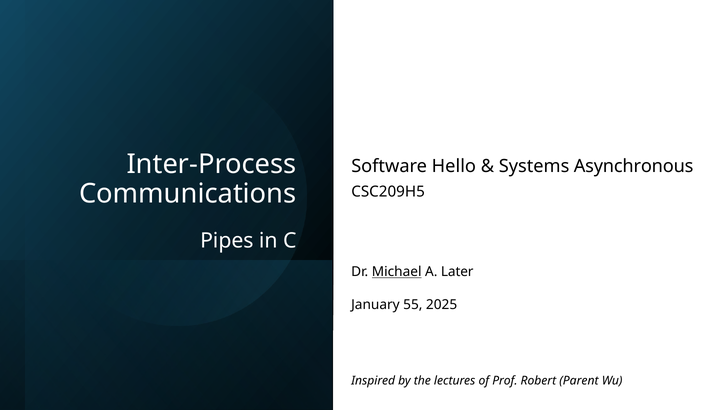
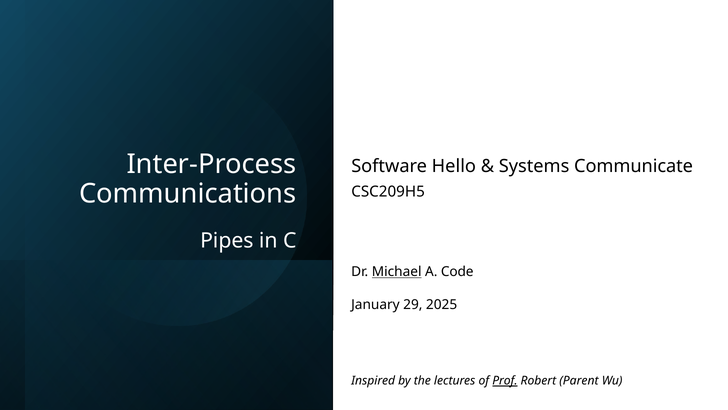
Asynchronous: Asynchronous -> Communicate
Later: Later -> Code
55: 55 -> 29
Prof underline: none -> present
